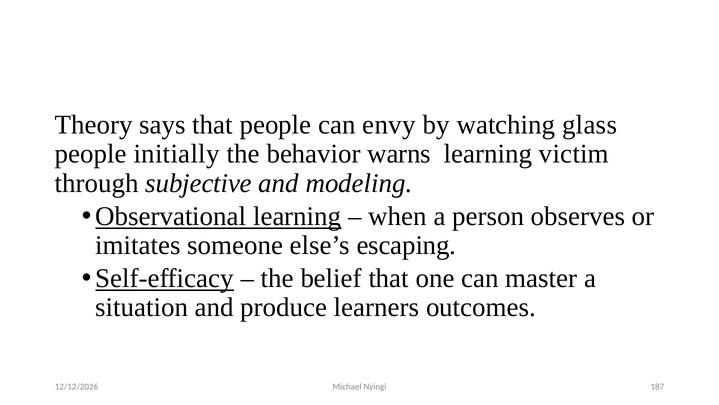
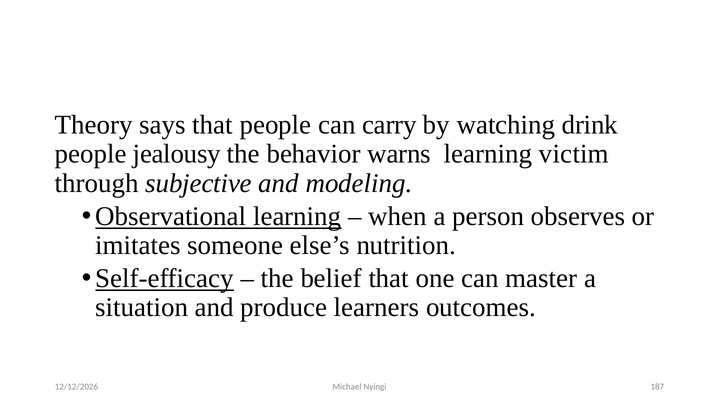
envy: envy -> carry
glass: glass -> drink
initially: initially -> jealousy
escaping: escaping -> nutrition
